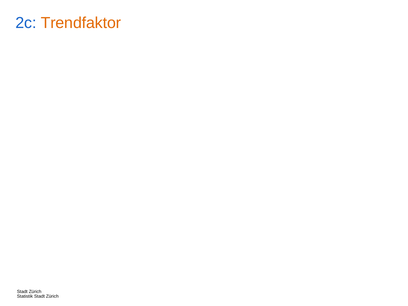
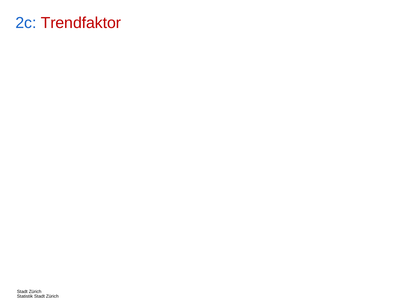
Trendfaktor colour: orange -> red
